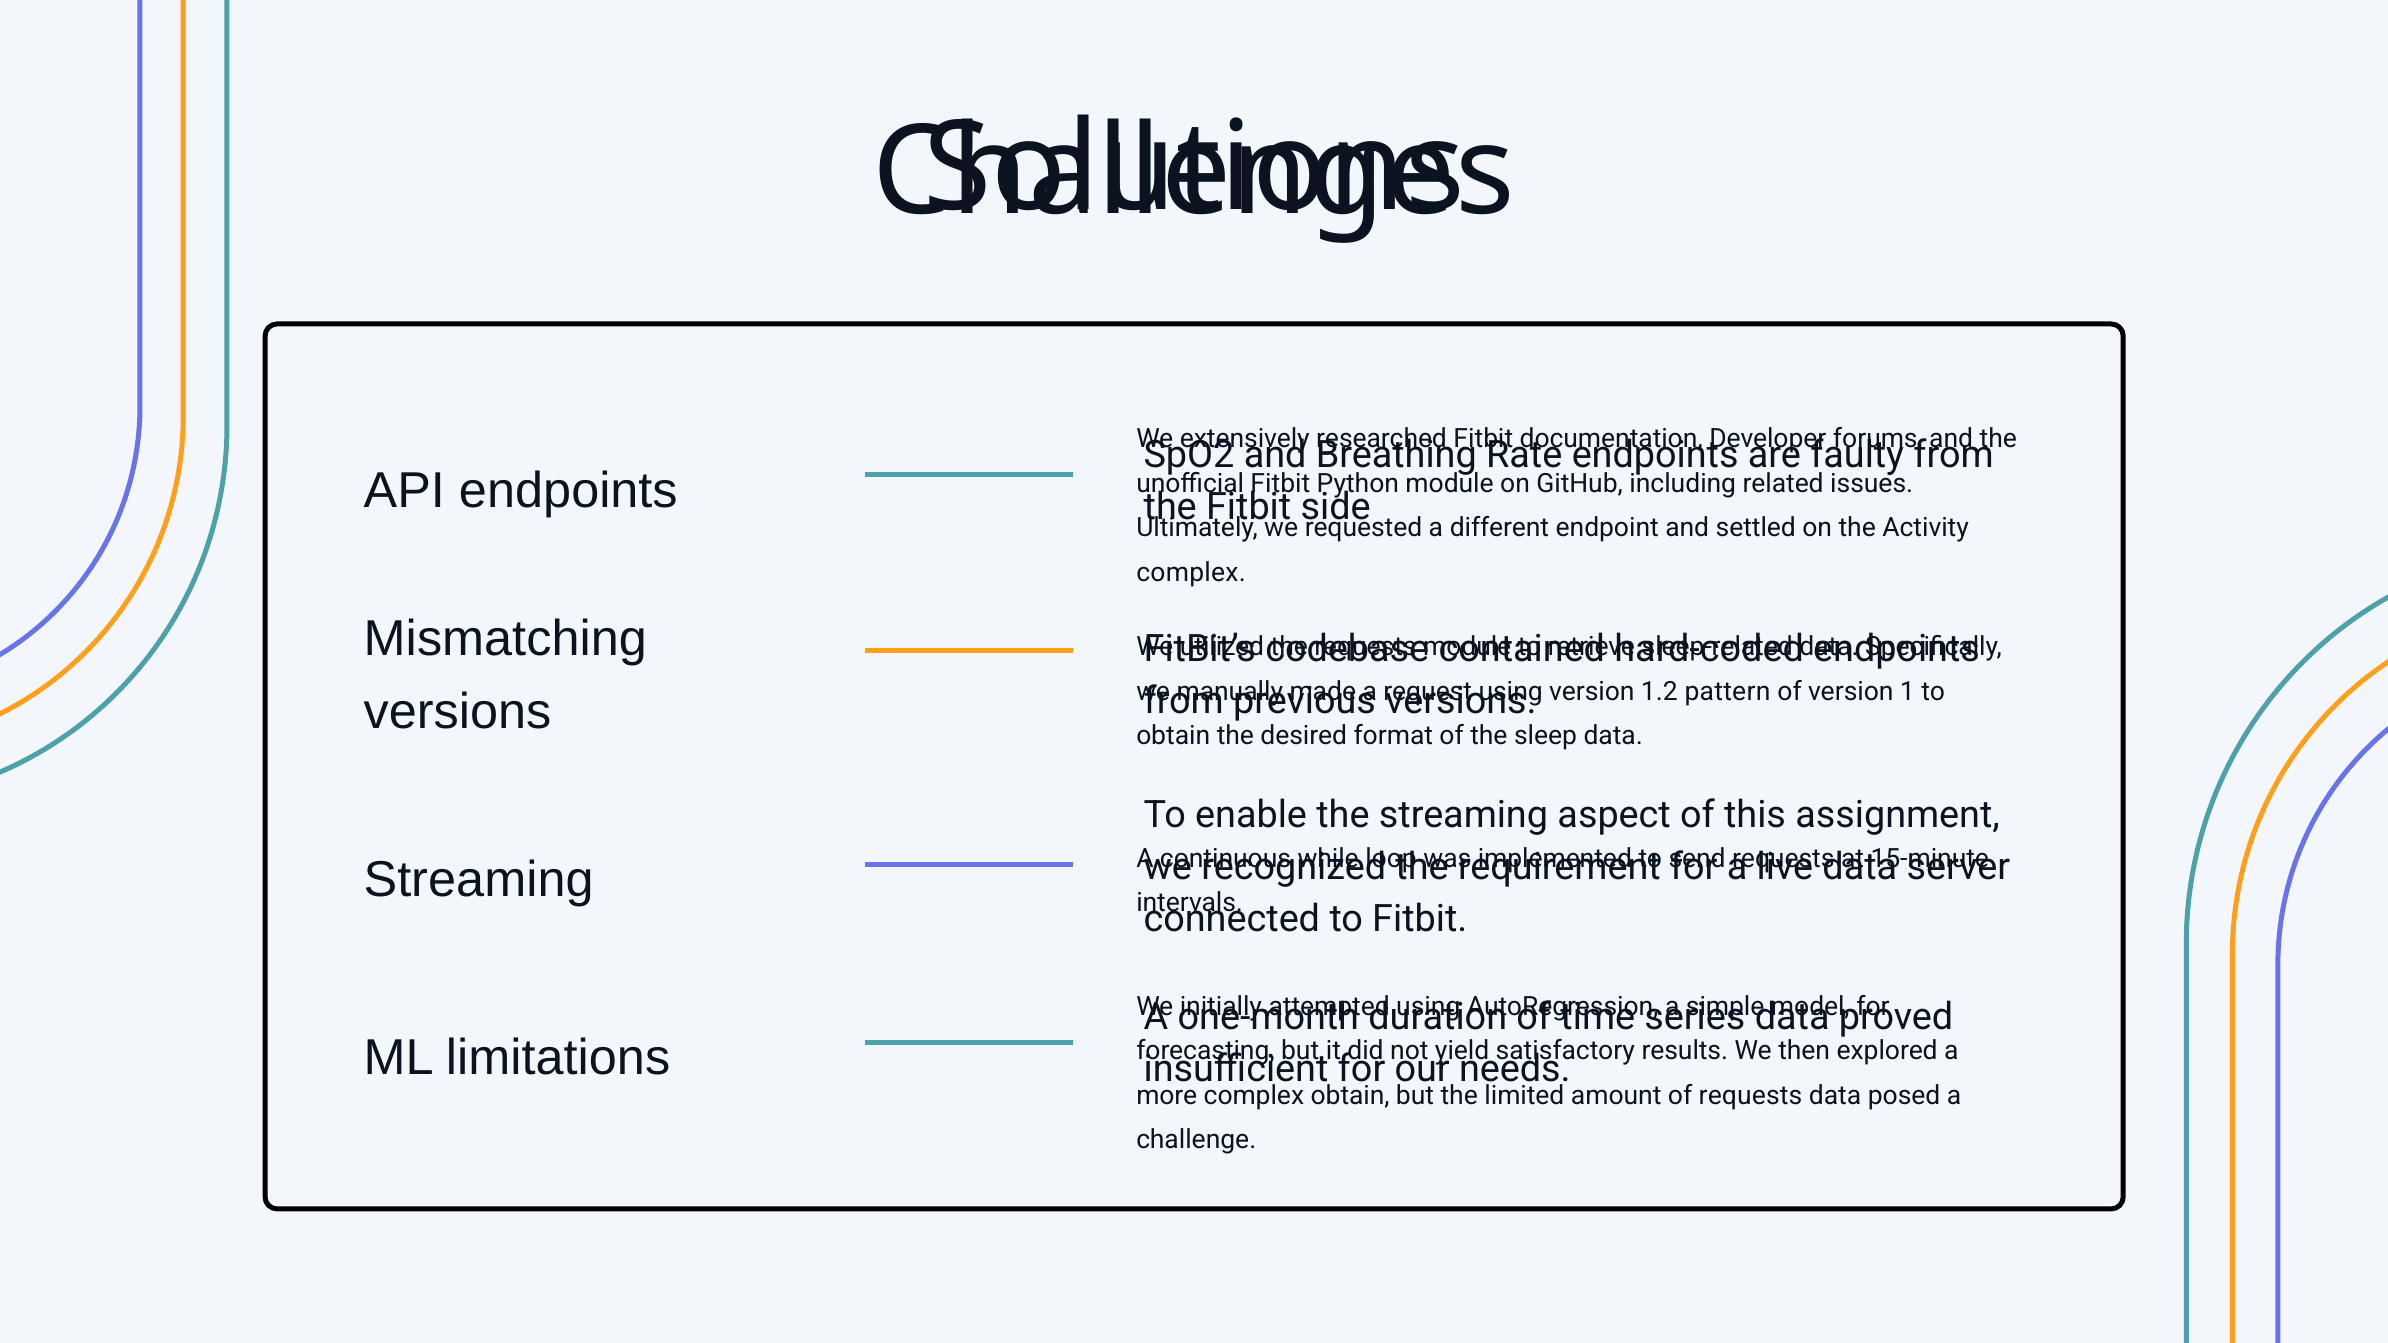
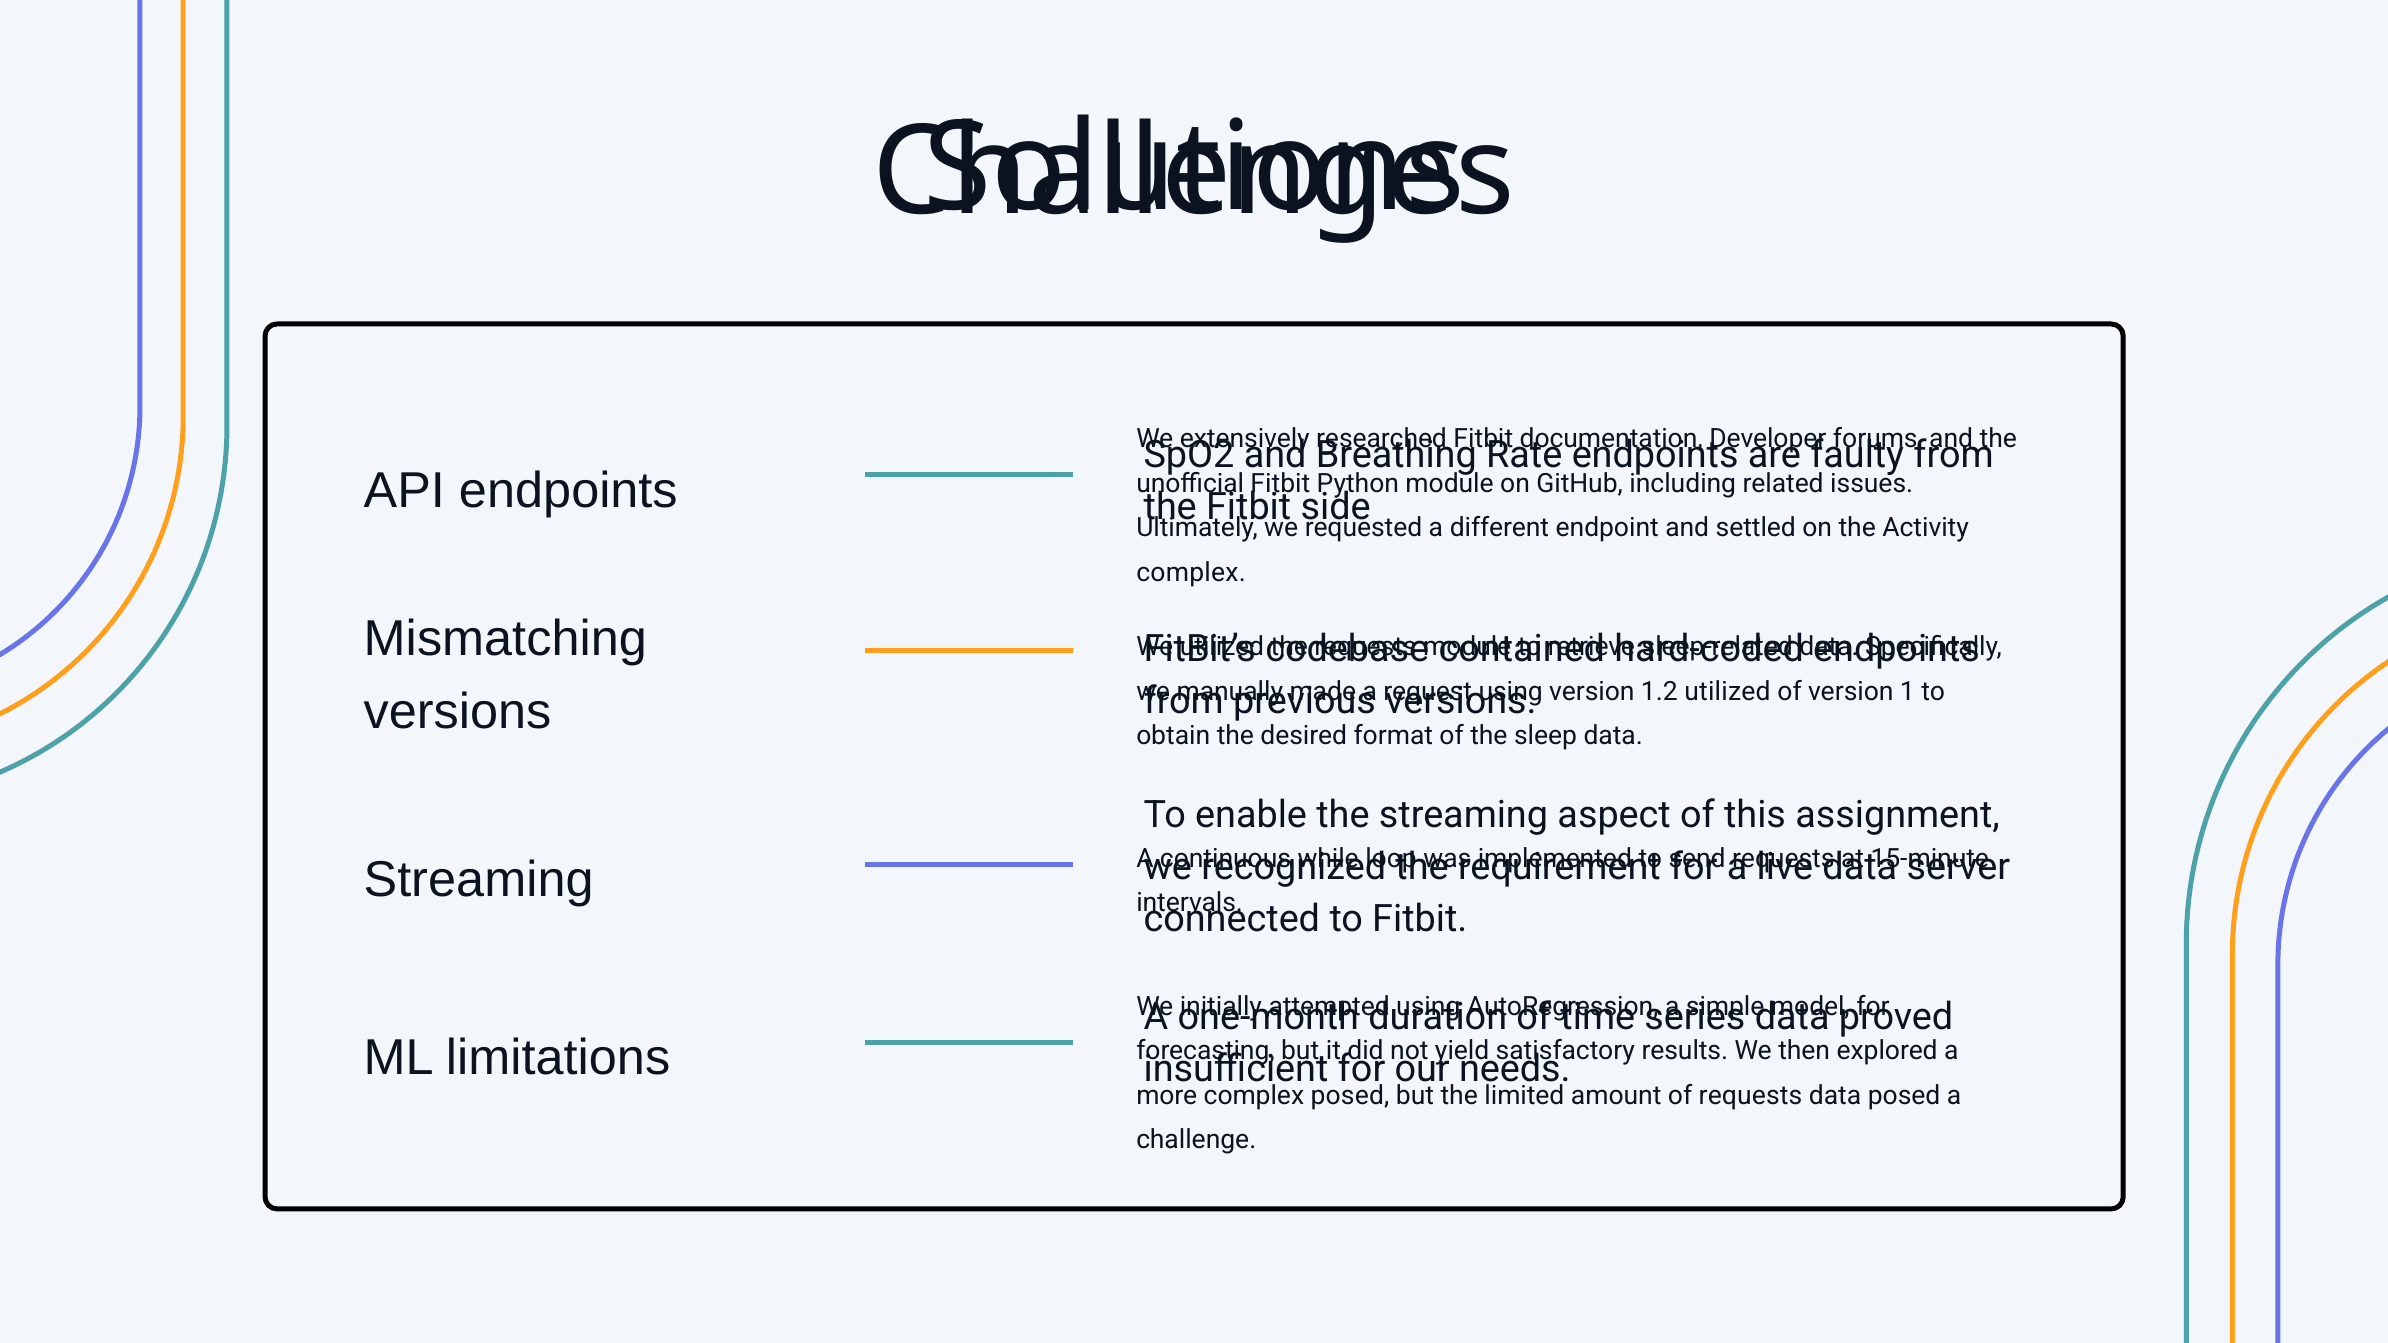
1.2 pattern: pattern -> utilized
complex obtain: obtain -> posed
